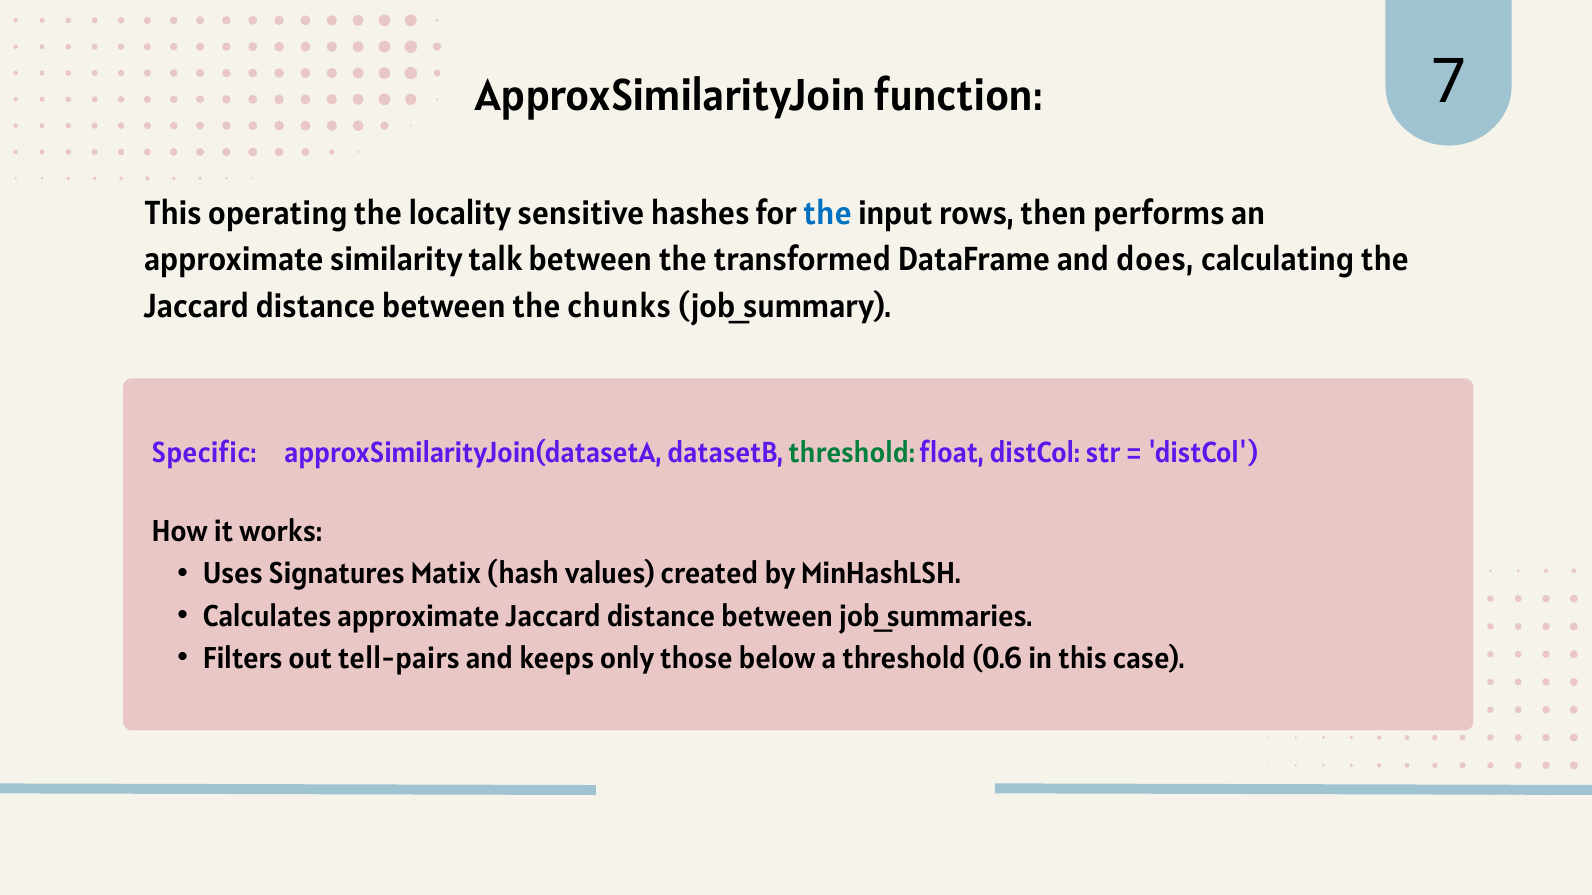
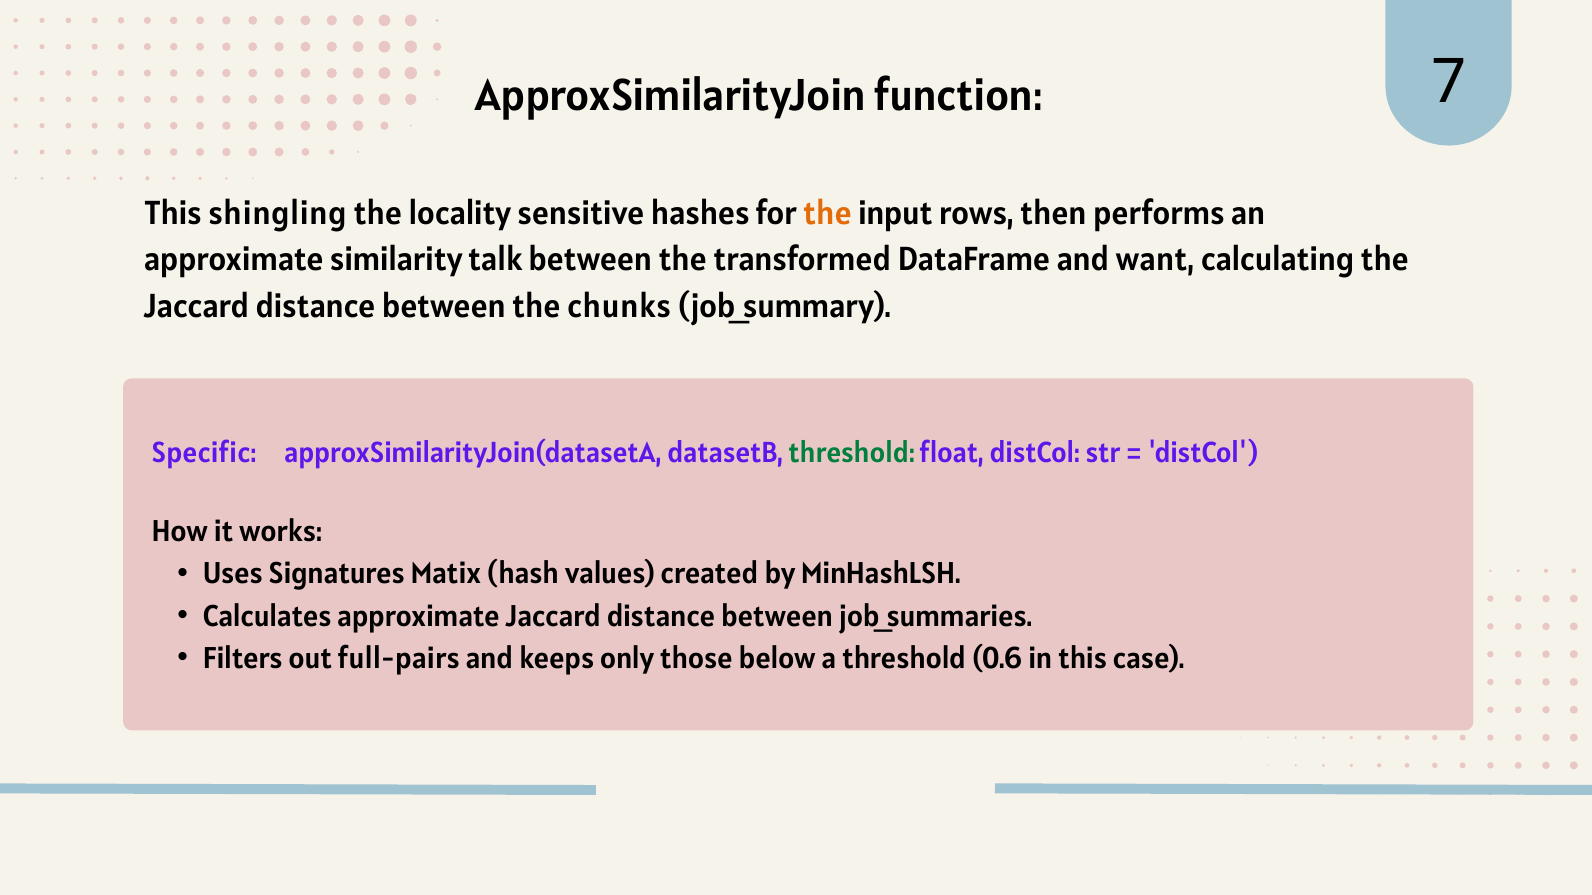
operating: operating -> shingling
the at (827, 213) colour: blue -> orange
does: does -> want
tell-pairs: tell-pairs -> full-pairs
